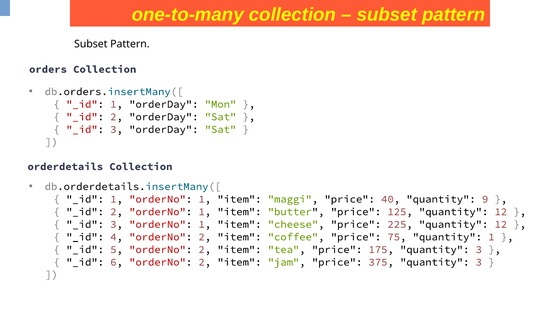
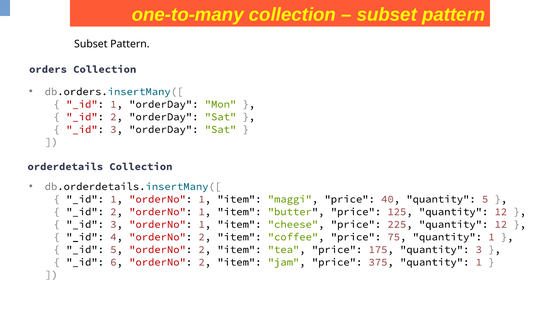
quantity 9: 9 -> 5
375 quantity 3: 3 -> 1
